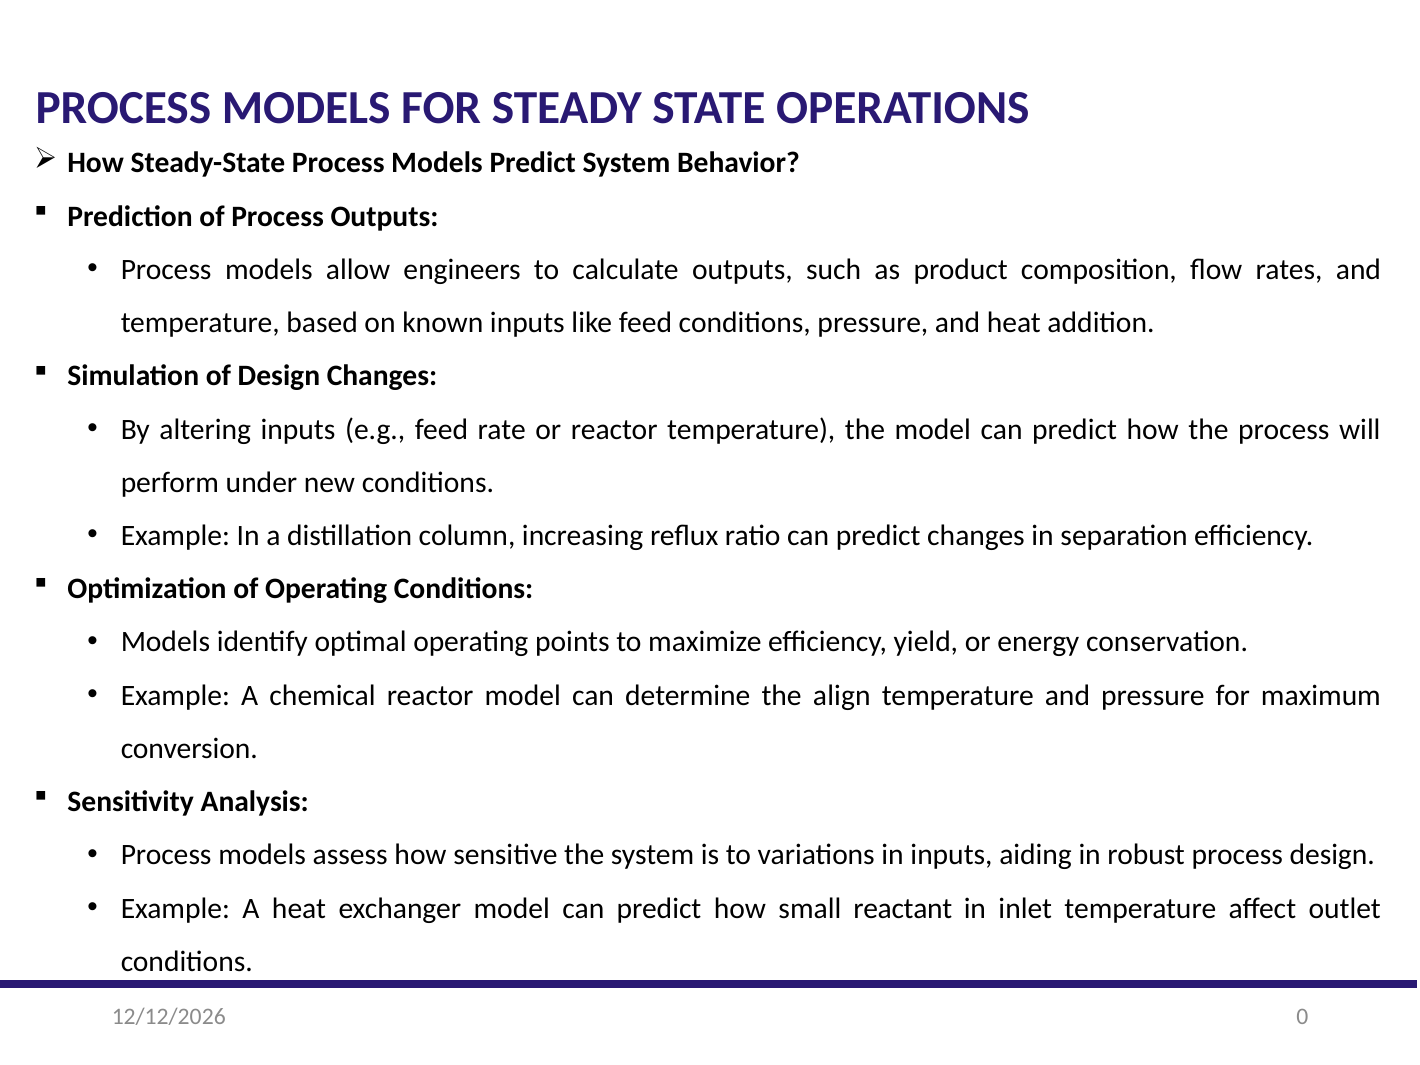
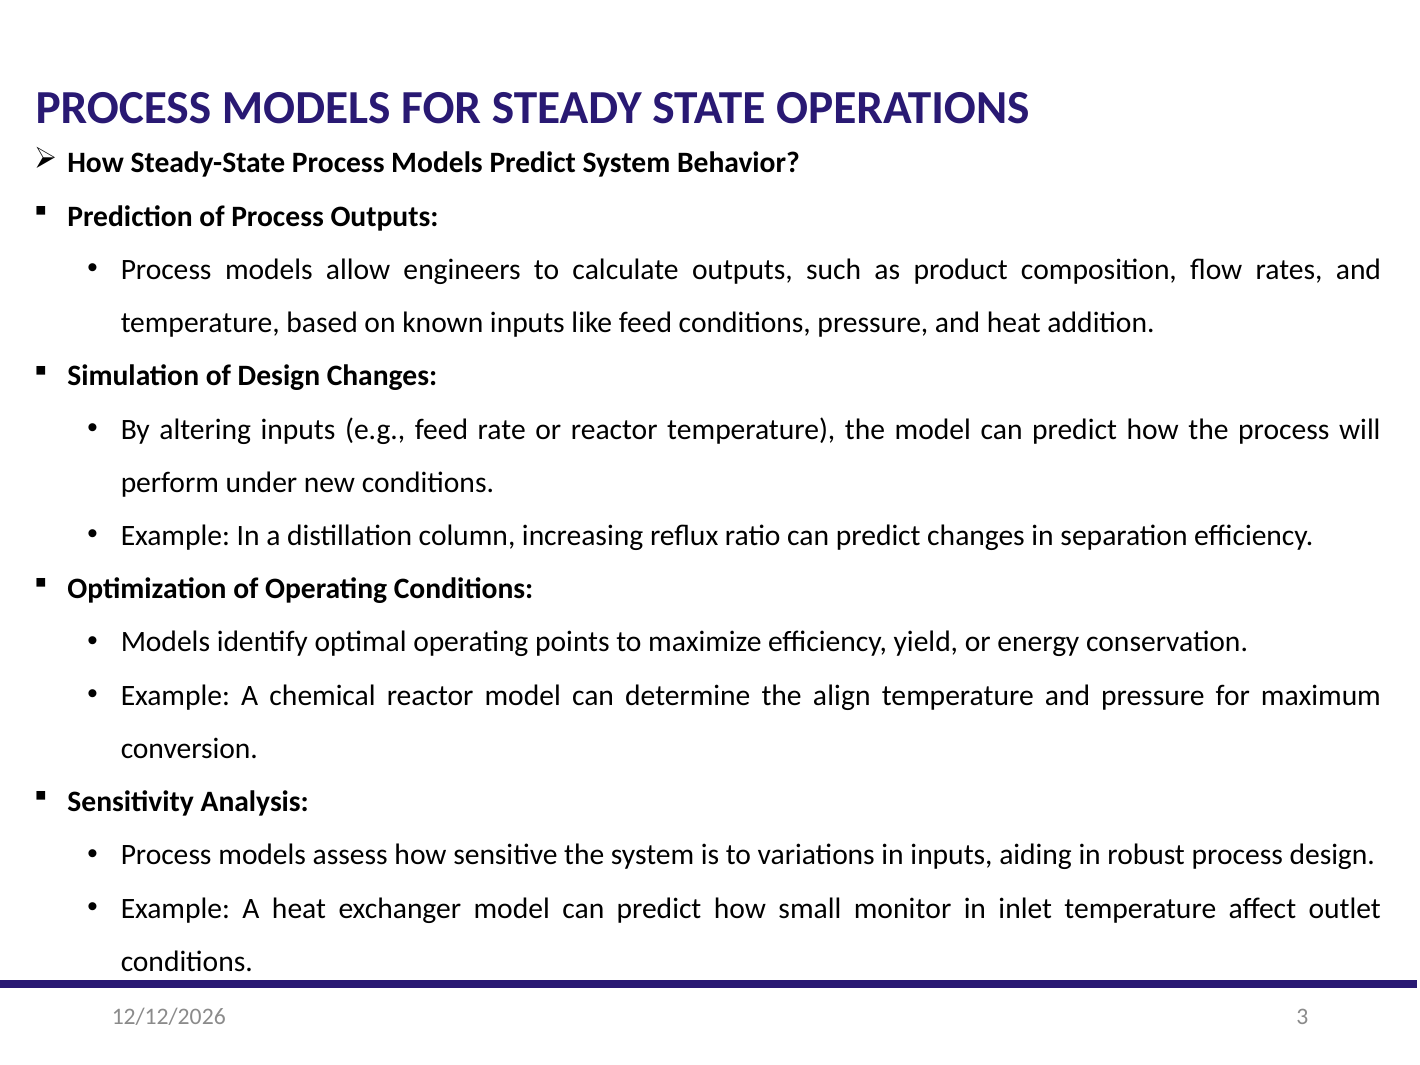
reactant: reactant -> monitor
0: 0 -> 3
